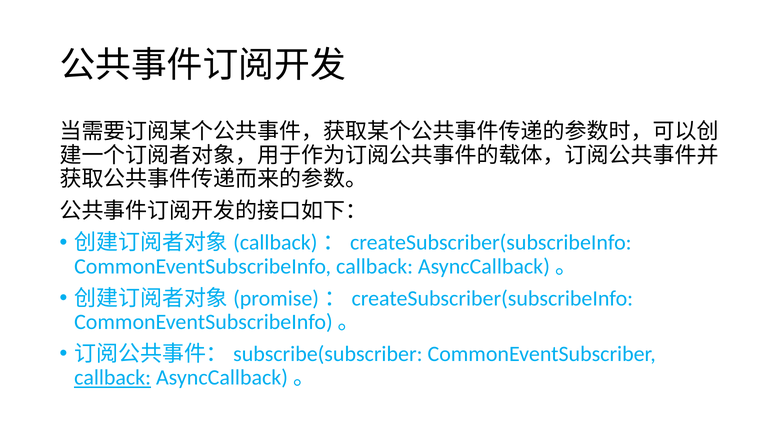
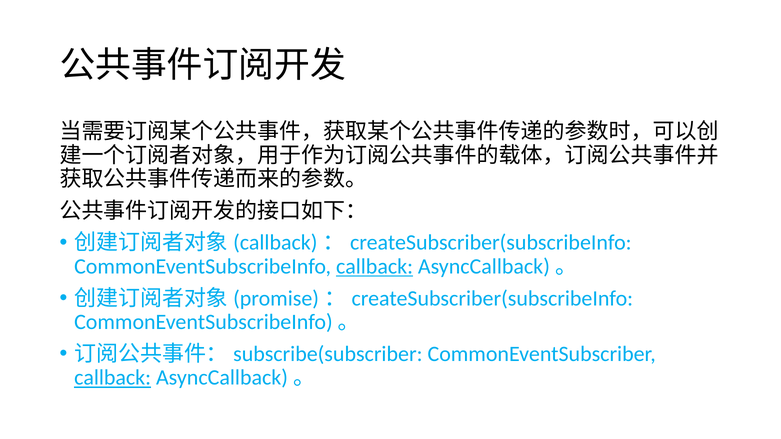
callback at (375, 267) underline: none -> present
